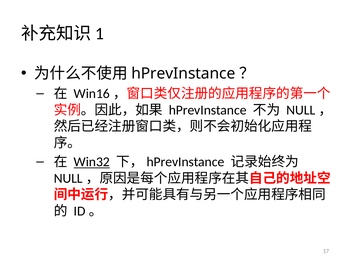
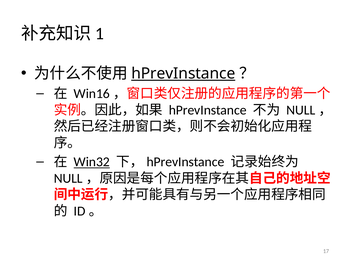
hPrevInstance at (183, 73) underline: none -> present
